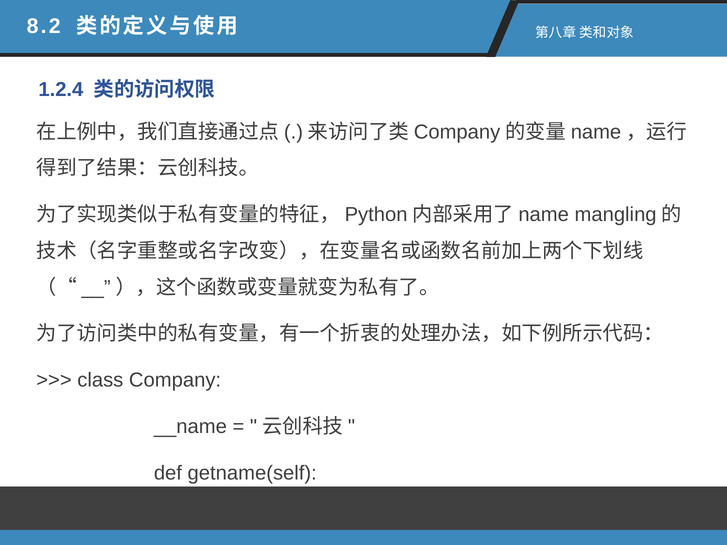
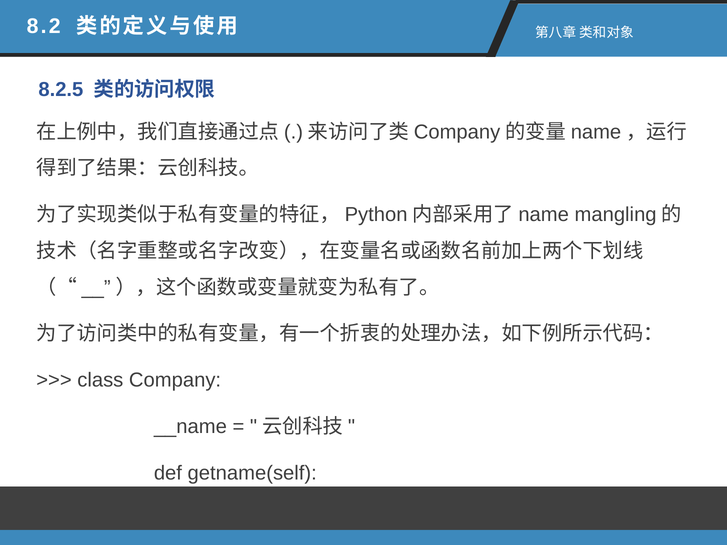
1.2.4: 1.2.4 -> 8.2.5
